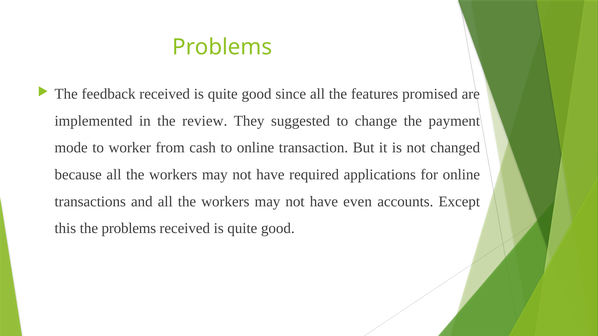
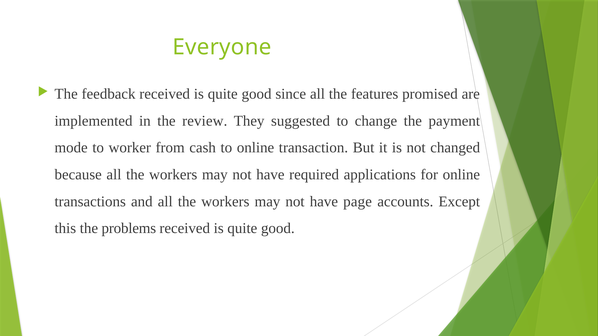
Problems at (222, 47): Problems -> Everyone
even: even -> page
